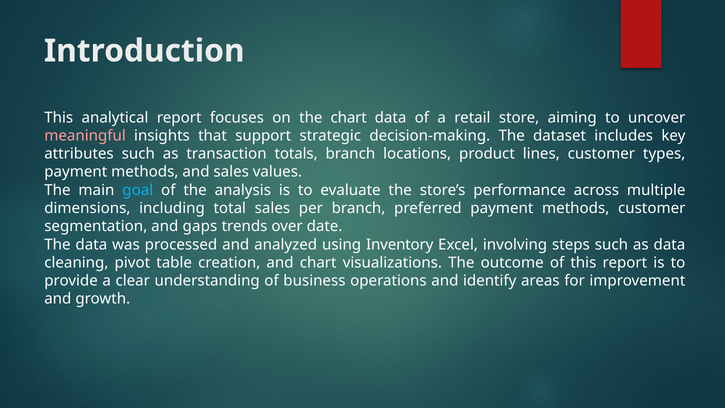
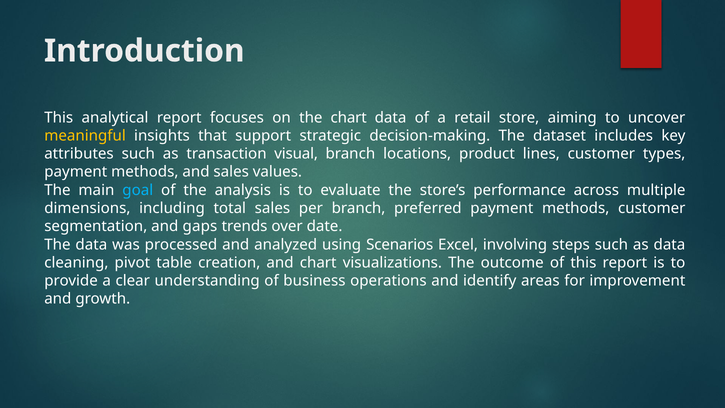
meaningful colour: pink -> yellow
totals: totals -> visual
Inventory: Inventory -> Scenarios
